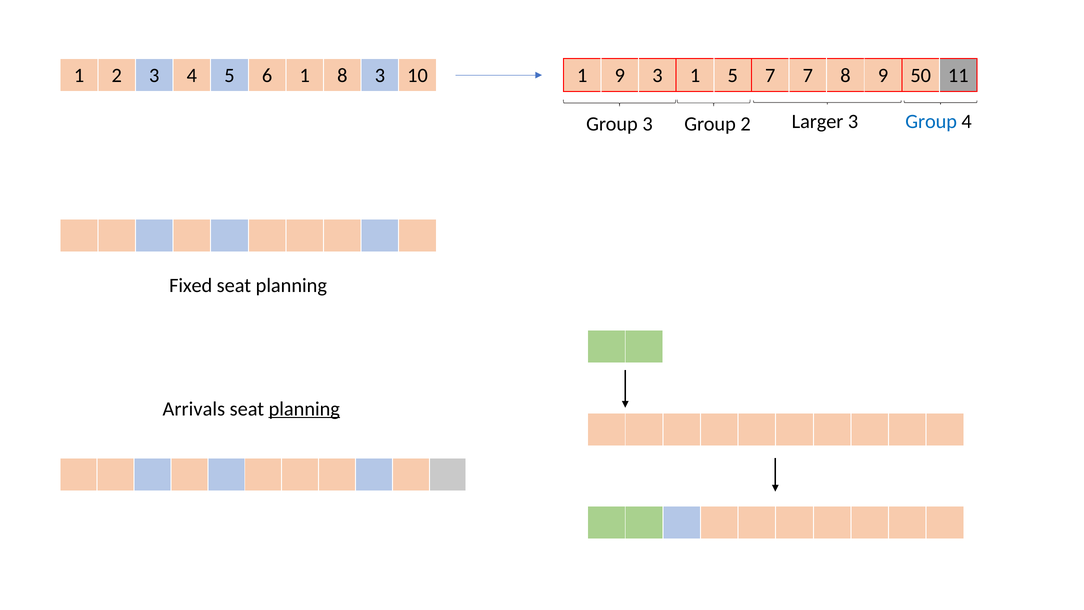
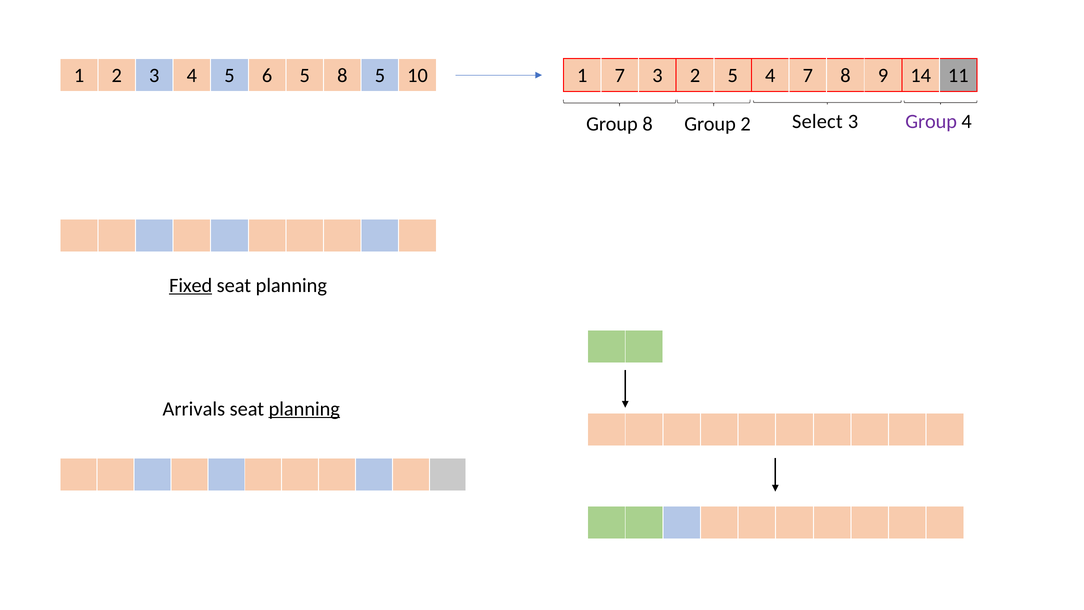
6 1: 1 -> 5
8 3: 3 -> 5
1 9: 9 -> 7
3 1: 1 -> 2
5 7: 7 -> 4
50: 50 -> 14
Group 3: 3 -> 8
Larger: Larger -> Select
Group at (931, 121) colour: blue -> purple
Fixed underline: none -> present
